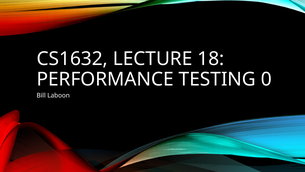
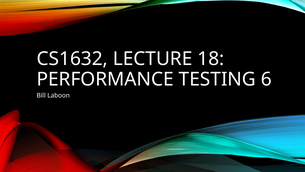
0: 0 -> 6
